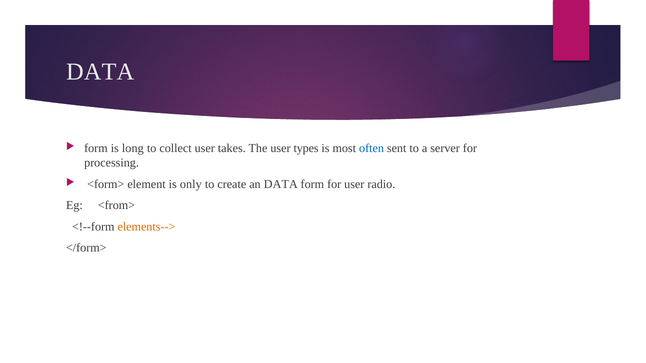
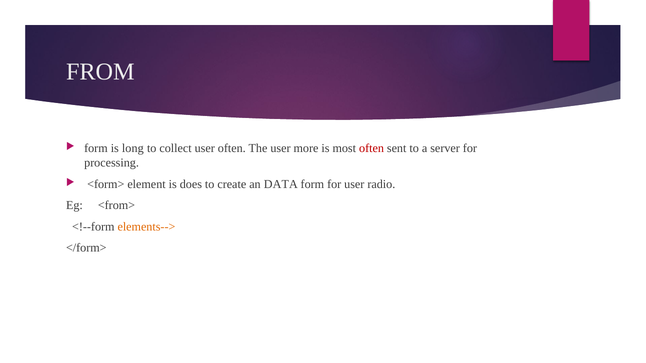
DATA at (100, 72): DATA -> FROM
user takes: takes -> often
types: types -> more
often at (372, 148) colour: blue -> red
only: only -> does
